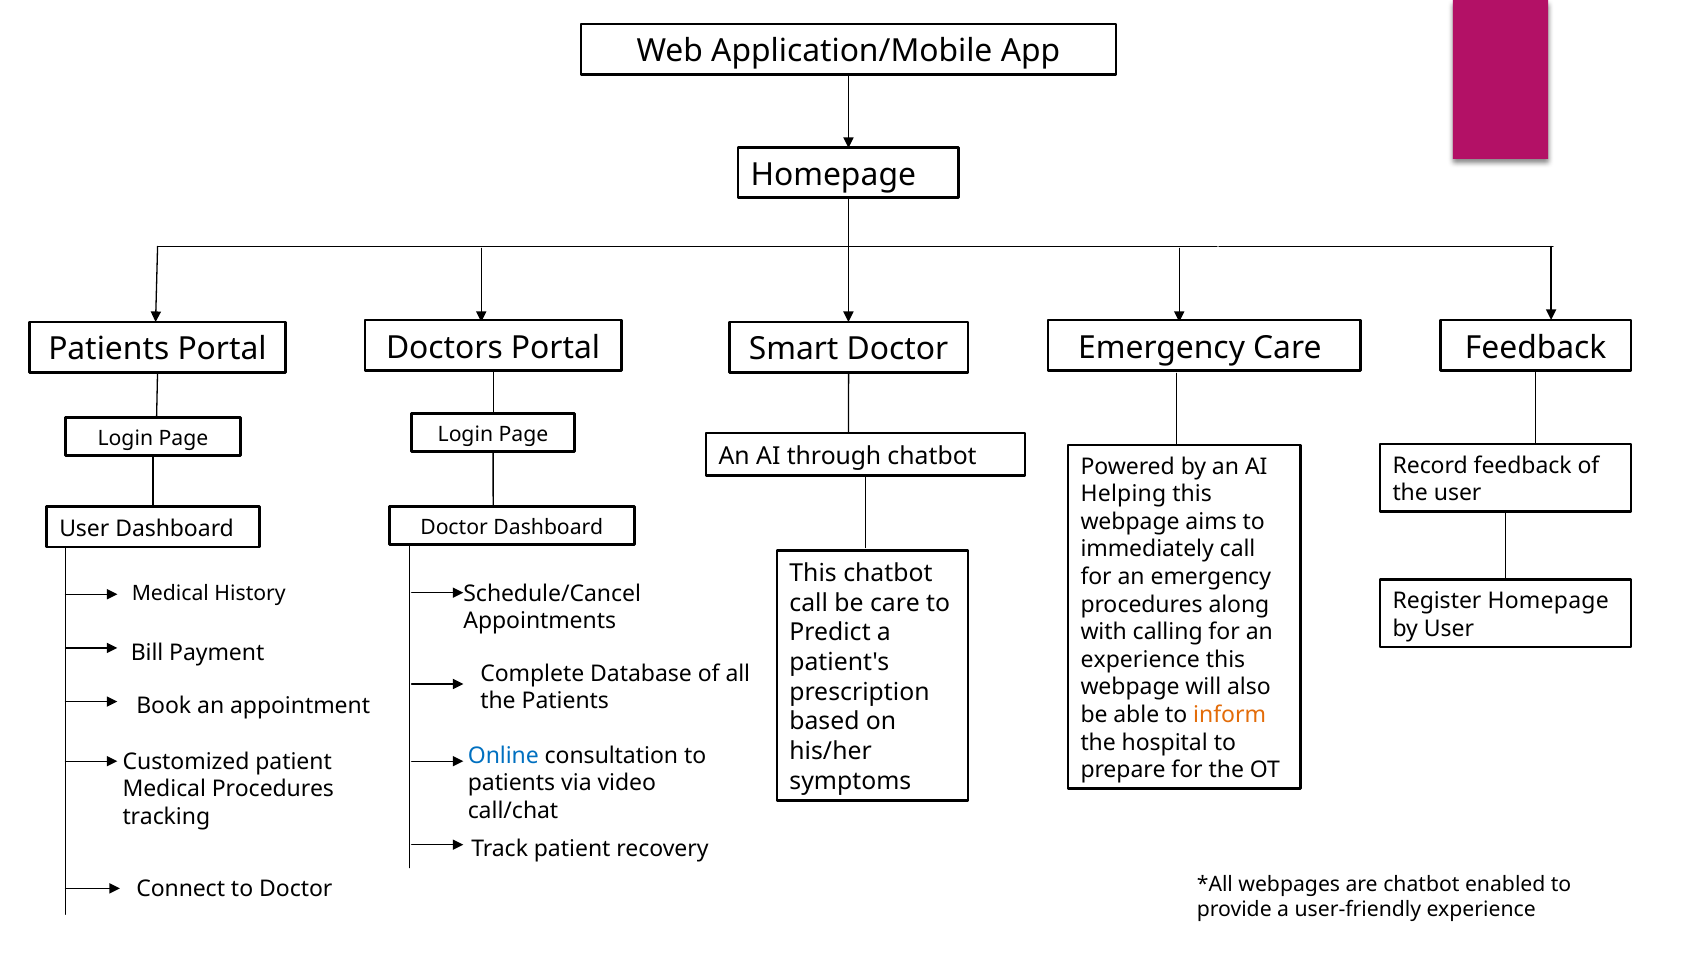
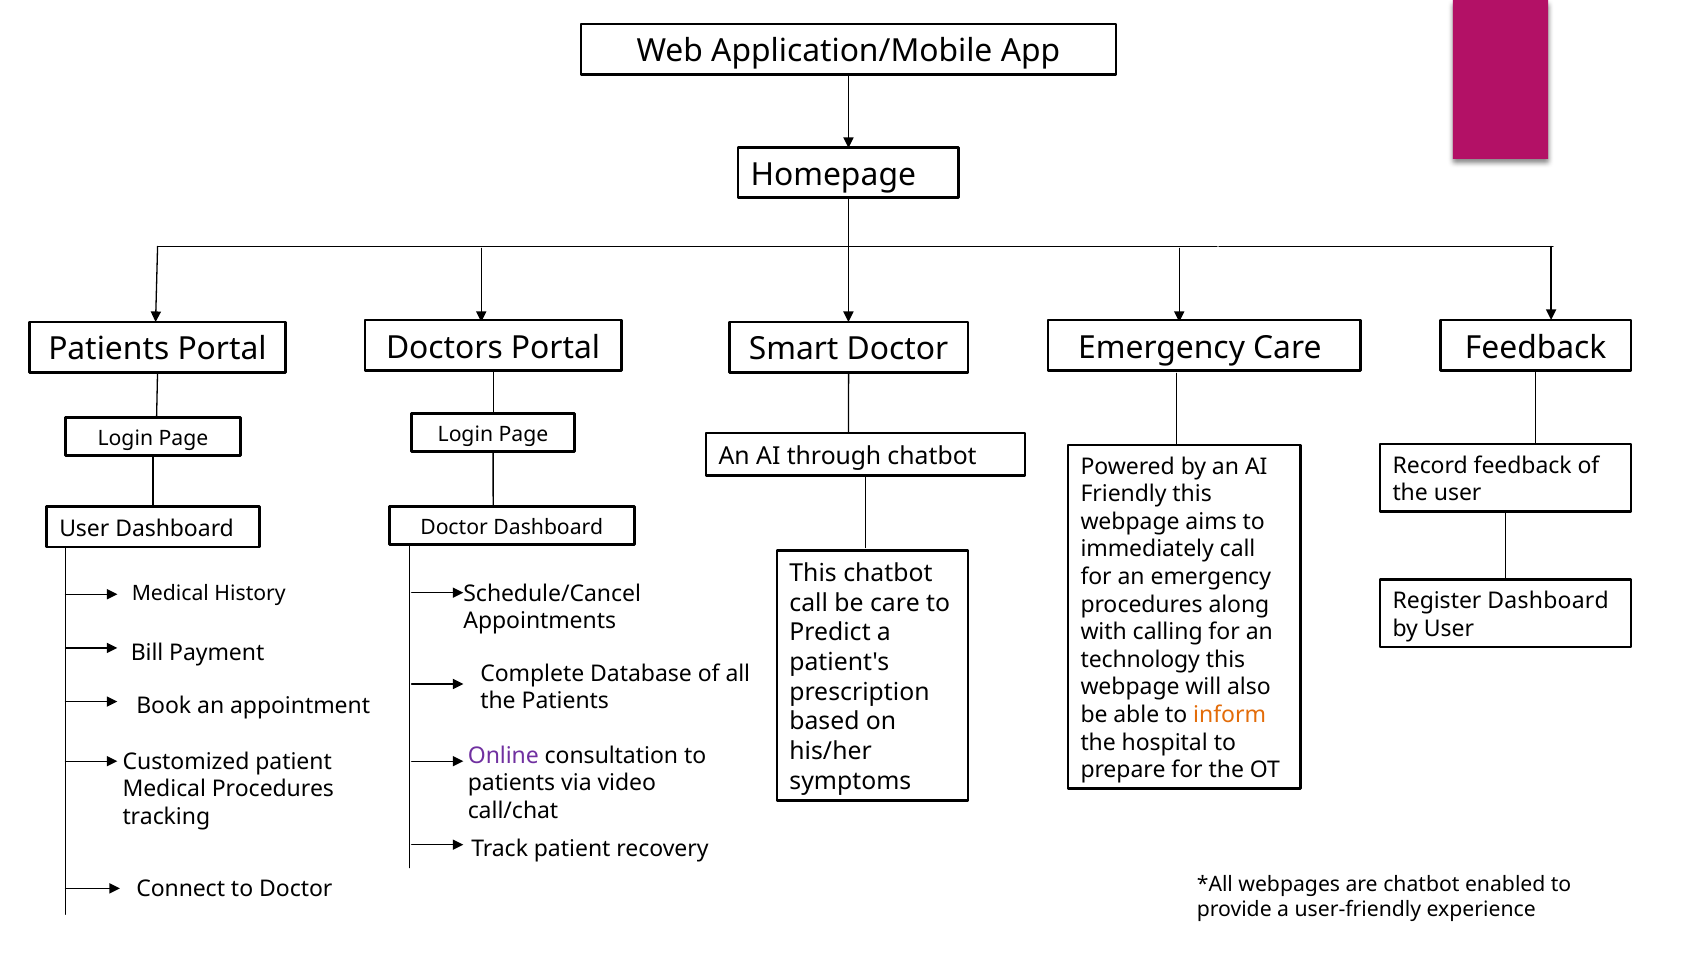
Helping: Helping -> Friendly
Register Homepage: Homepage -> Dashboard
experience at (1140, 660): experience -> technology
Online colour: blue -> purple
